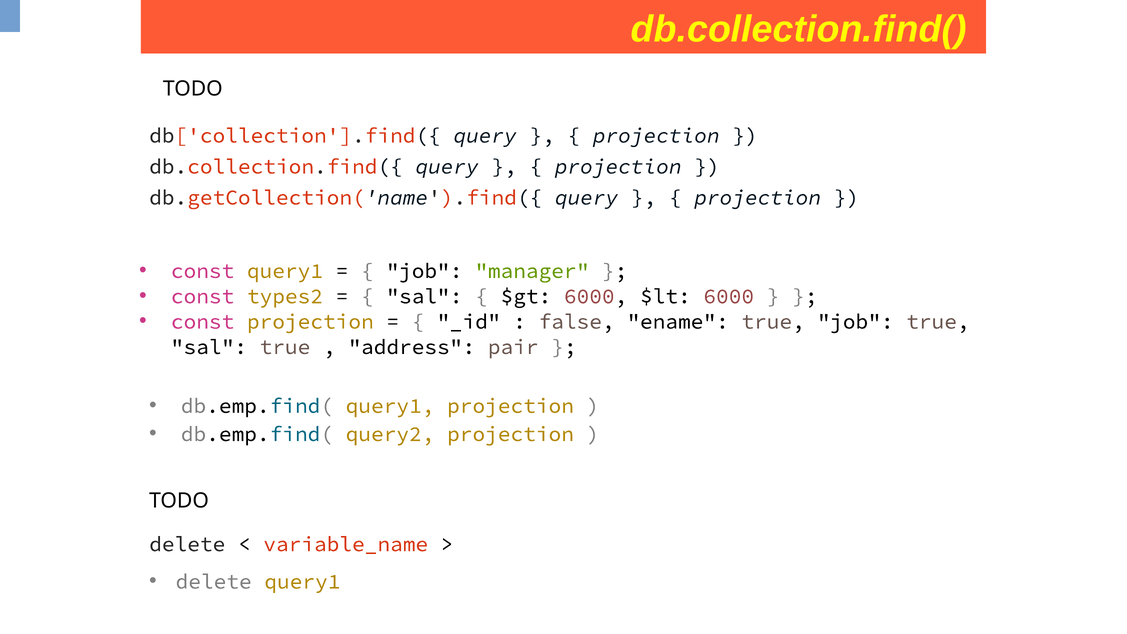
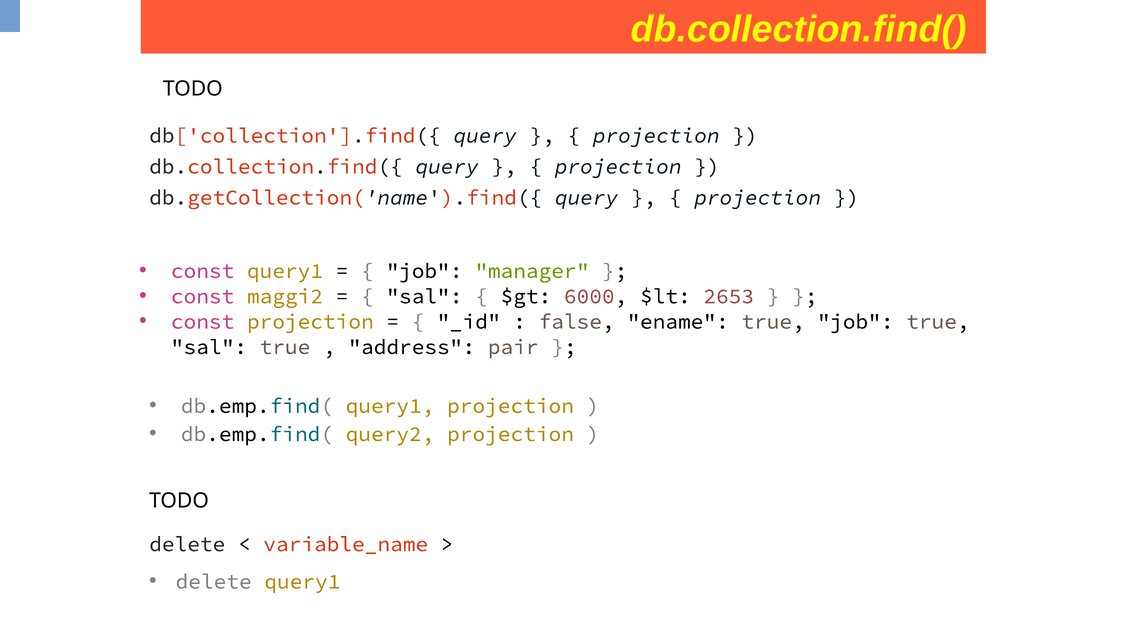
types2: types2 -> maggi2
$lt 6000: 6000 -> 2653
